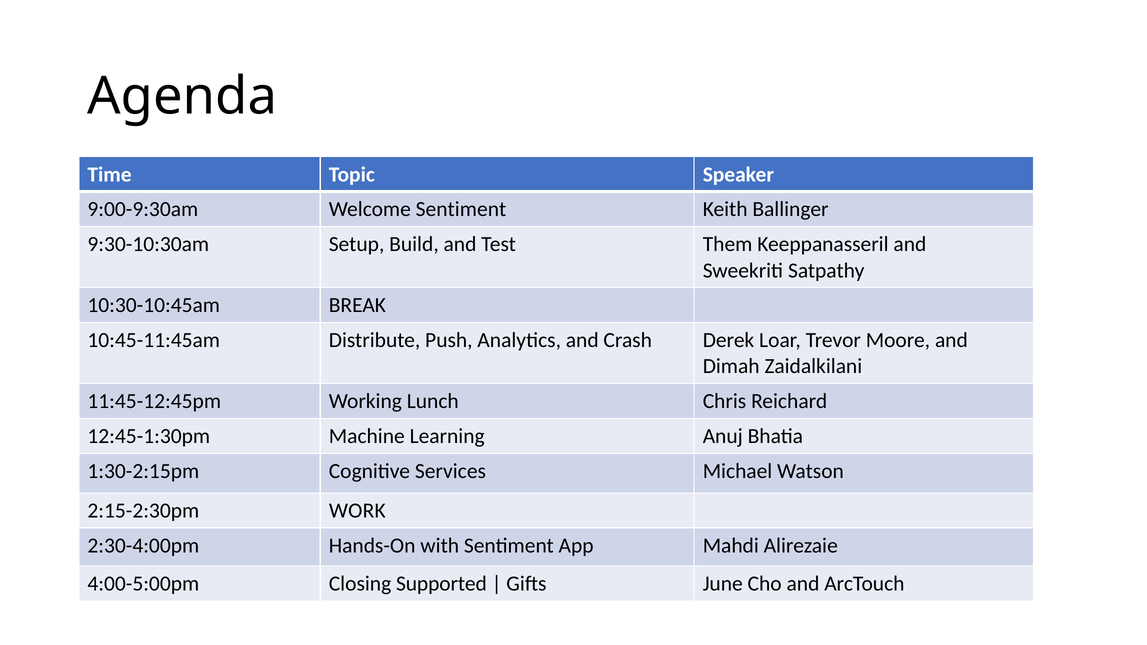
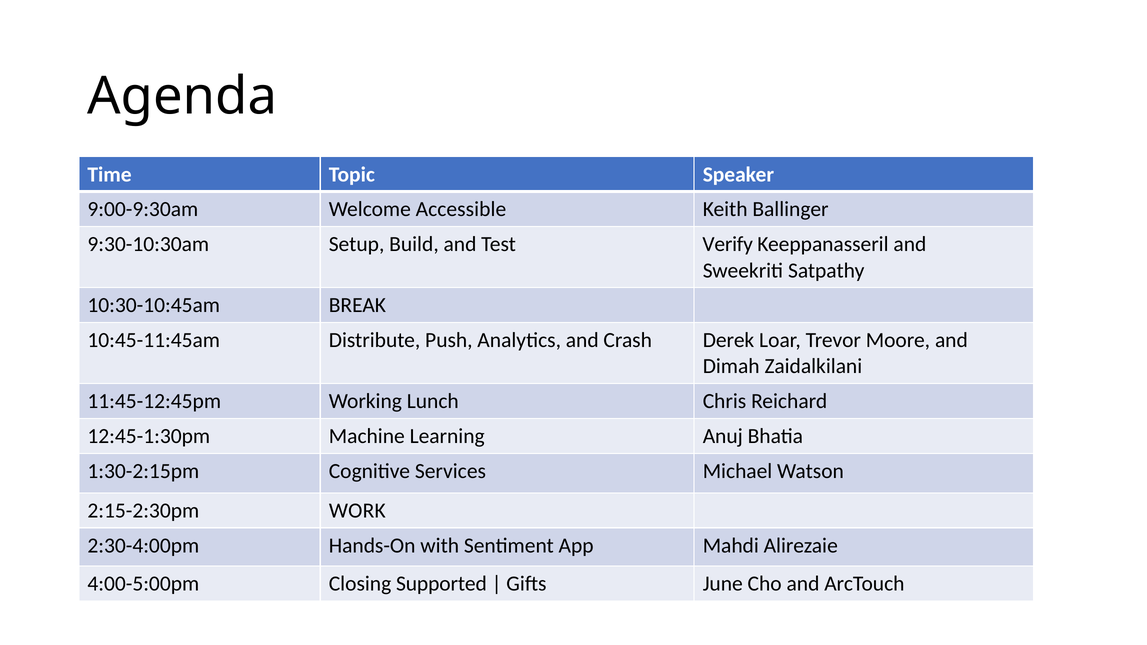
Welcome Sentiment: Sentiment -> Accessible
Them: Them -> Verify
